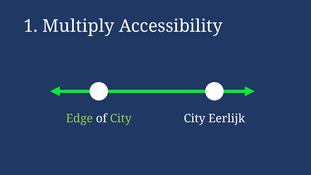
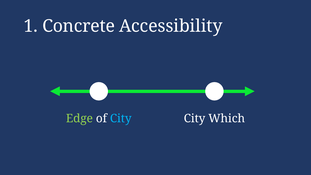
Multiply: Multiply -> Concrete
City at (121, 119) colour: light green -> light blue
Eerlijk: Eerlijk -> Which
